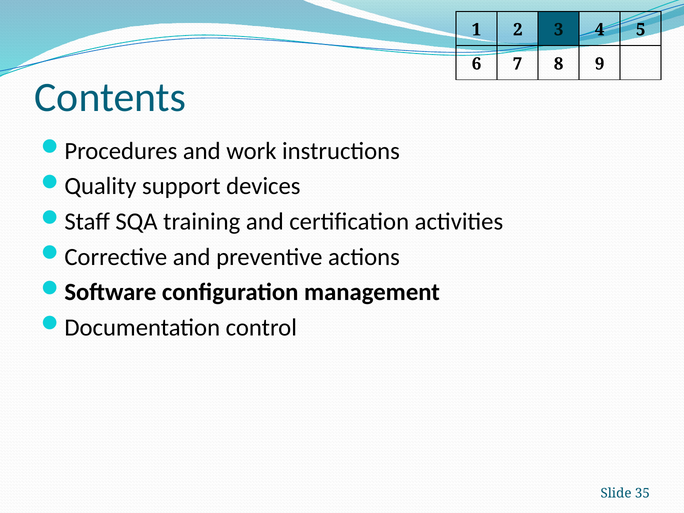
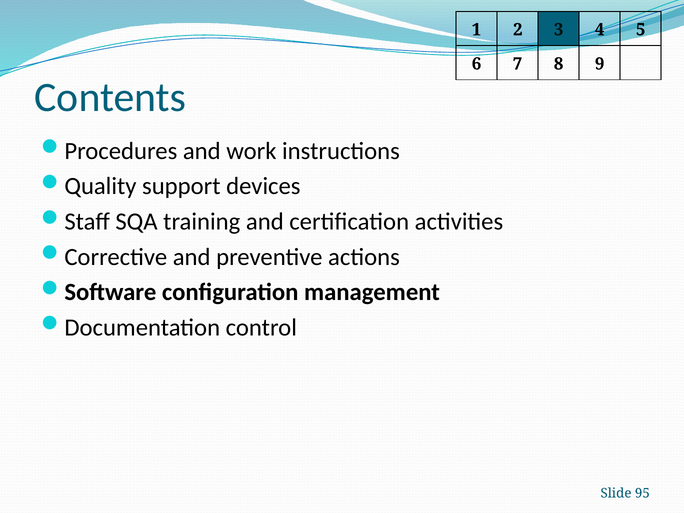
35: 35 -> 95
